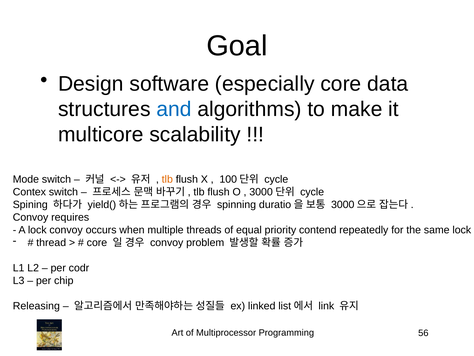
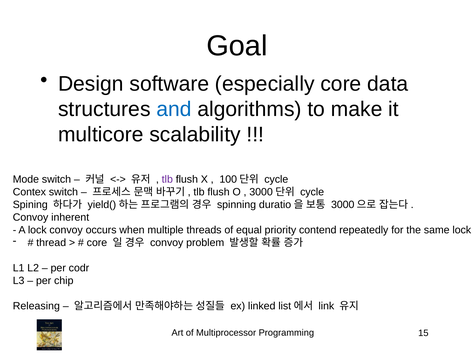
tlb at (167, 179) colour: orange -> purple
requires: requires -> inherent
56: 56 -> 15
